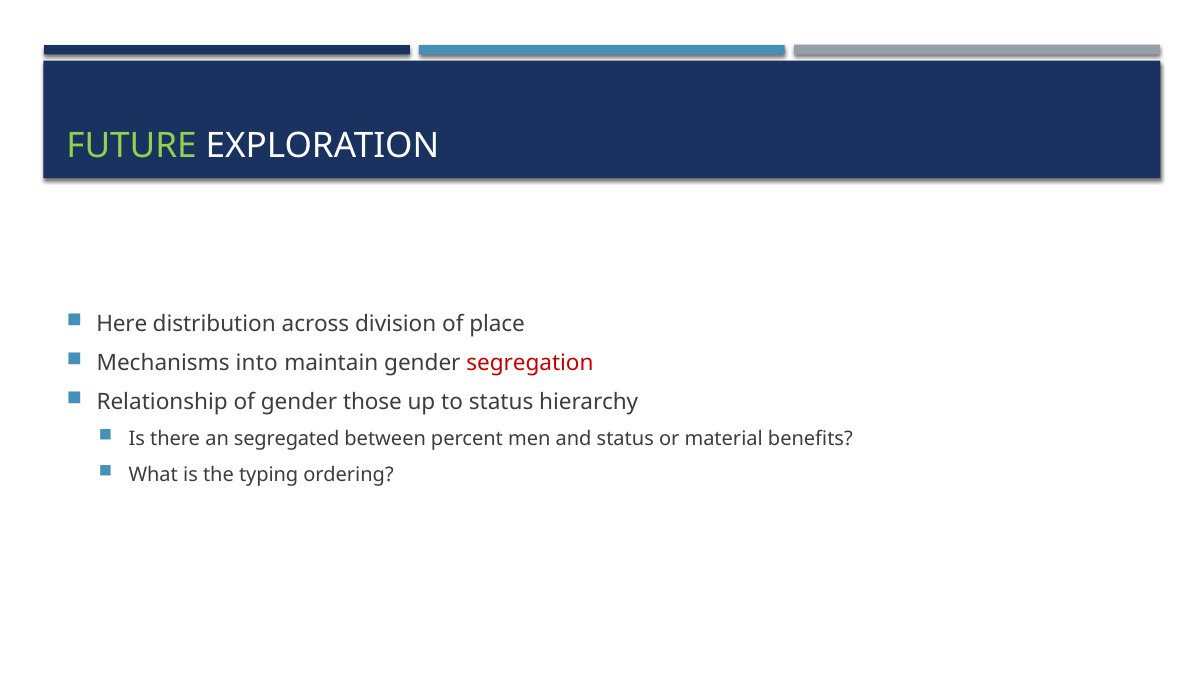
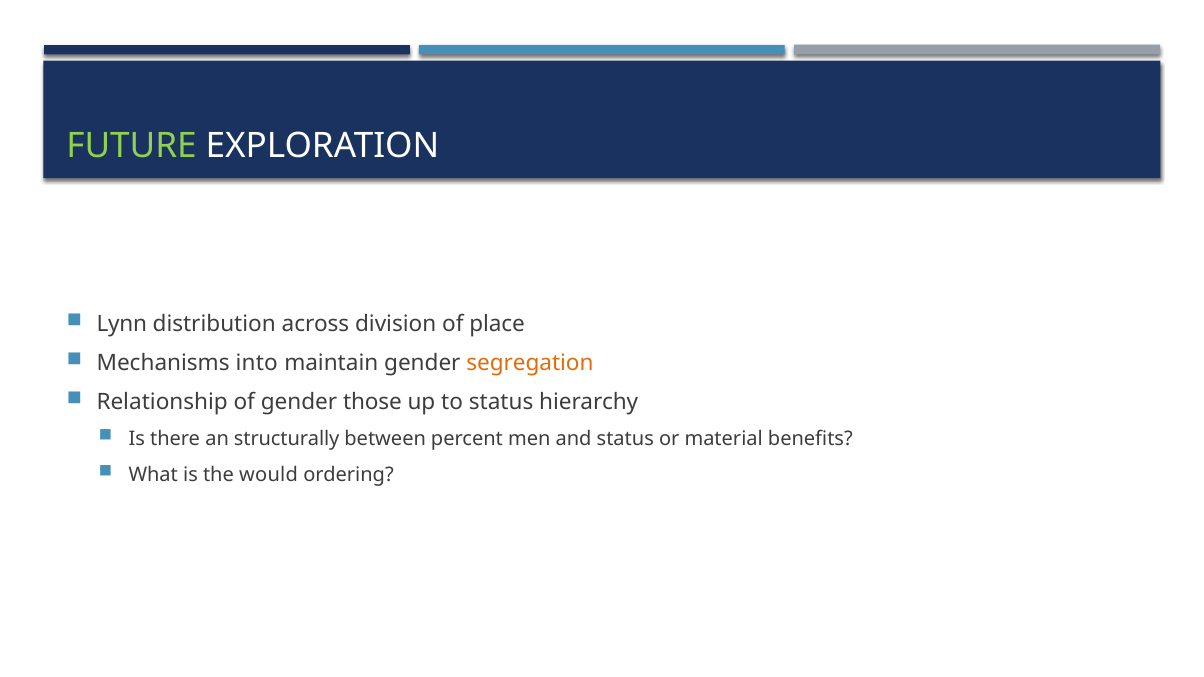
Here: Here -> Lynn
segregation colour: red -> orange
segregated: segregated -> structurally
typing: typing -> would
